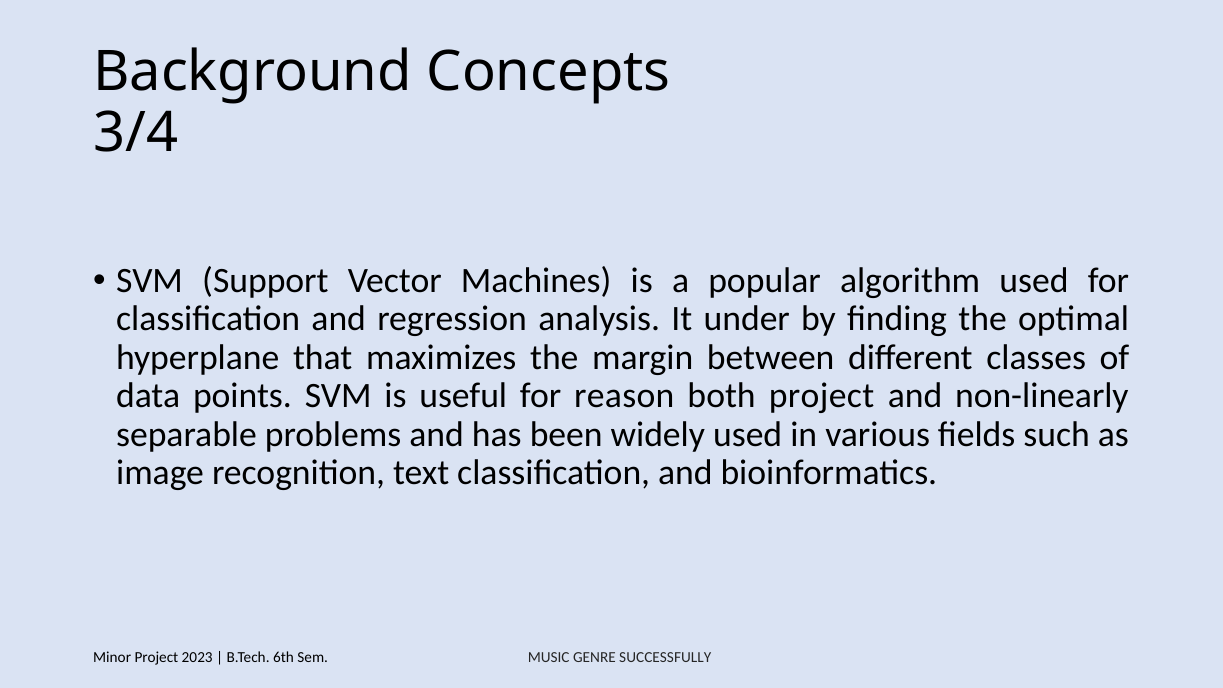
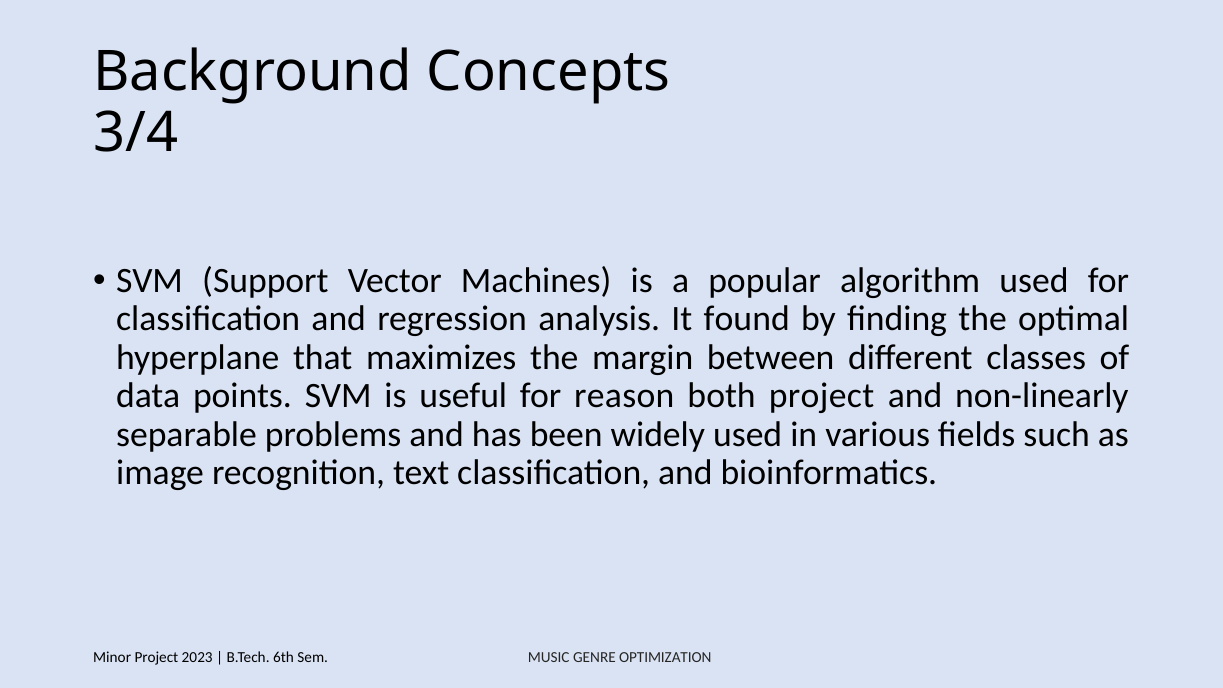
under: under -> found
SUCCESSFULLY: SUCCESSFULLY -> OPTIMIZATION
